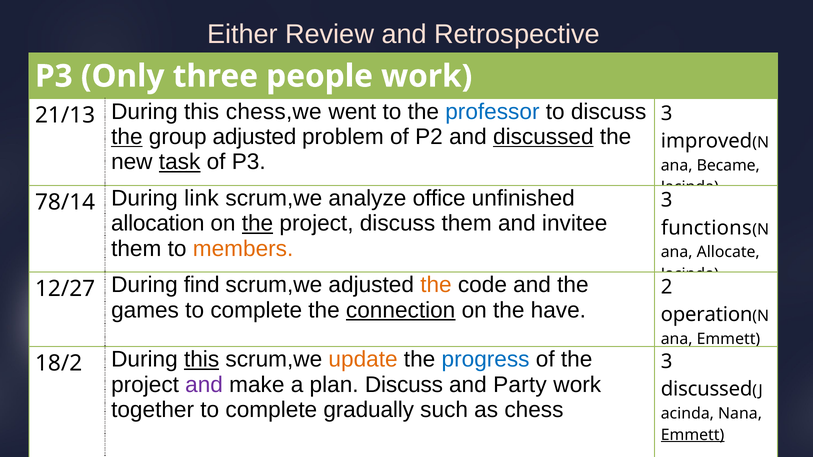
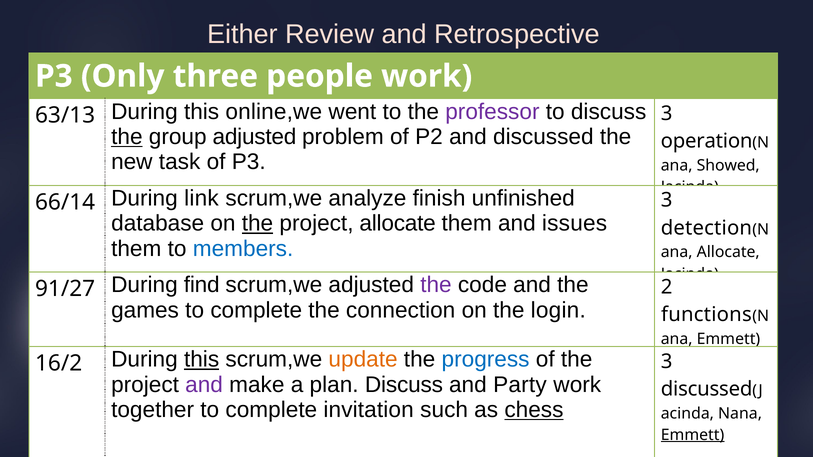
21/13: 21/13 -> 63/13
chess,we: chess,we -> online,we
professor colour: blue -> purple
discussed at (543, 137) underline: present -> none
improved: improved -> operation
task underline: present -> none
Became: Became -> Showed
78/14: 78/14 -> 66/14
office: office -> finish
allocation: allocation -> database
project discuss: discuss -> allocate
invitee: invitee -> issues
functions: functions -> detection
members colour: orange -> blue
12/27: 12/27 -> 91/27
the at (436, 285) colour: orange -> purple
connection underline: present -> none
have: have -> login
operation: operation -> functions
18/2: 18/2 -> 16/2
gradually: gradually -> invitation
chess underline: none -> present
